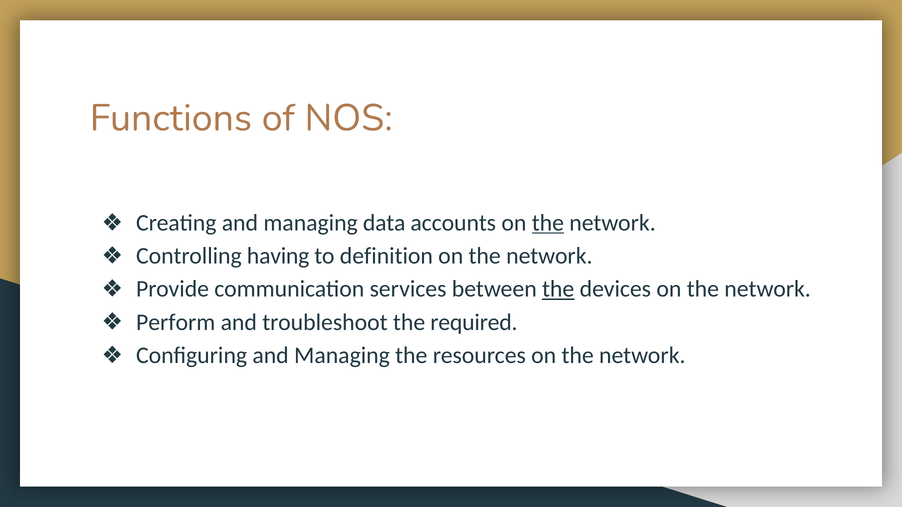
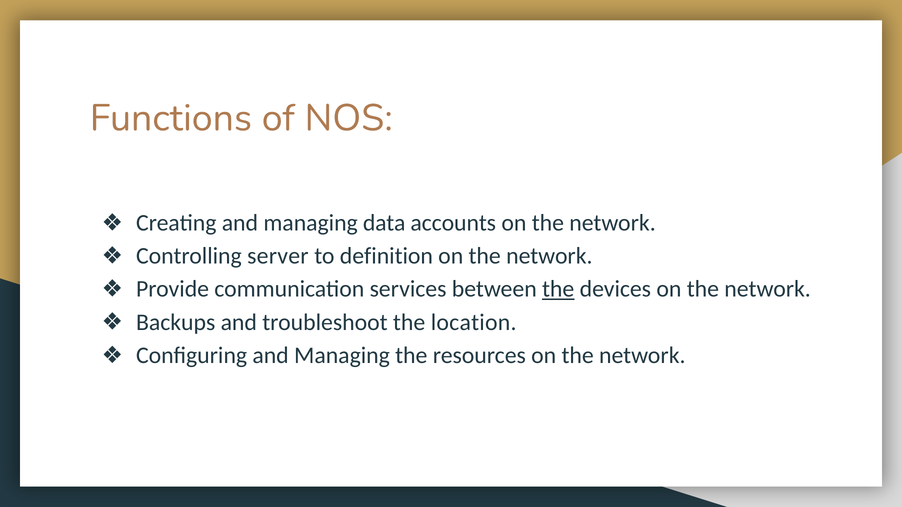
the at (548, 223) underline: present -> none
having: having -> server
Perform: Perform -> Backups
required: required -> location
